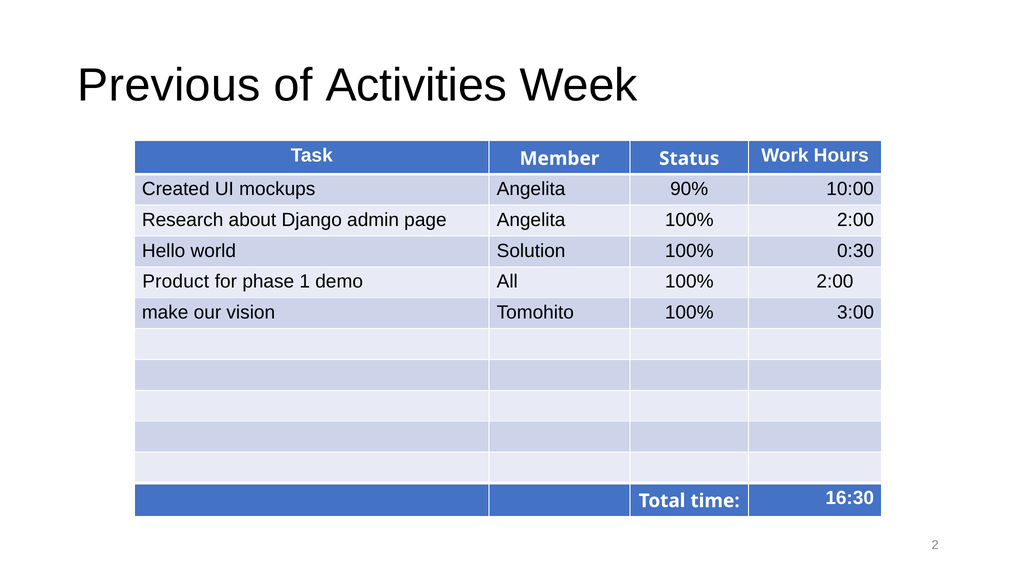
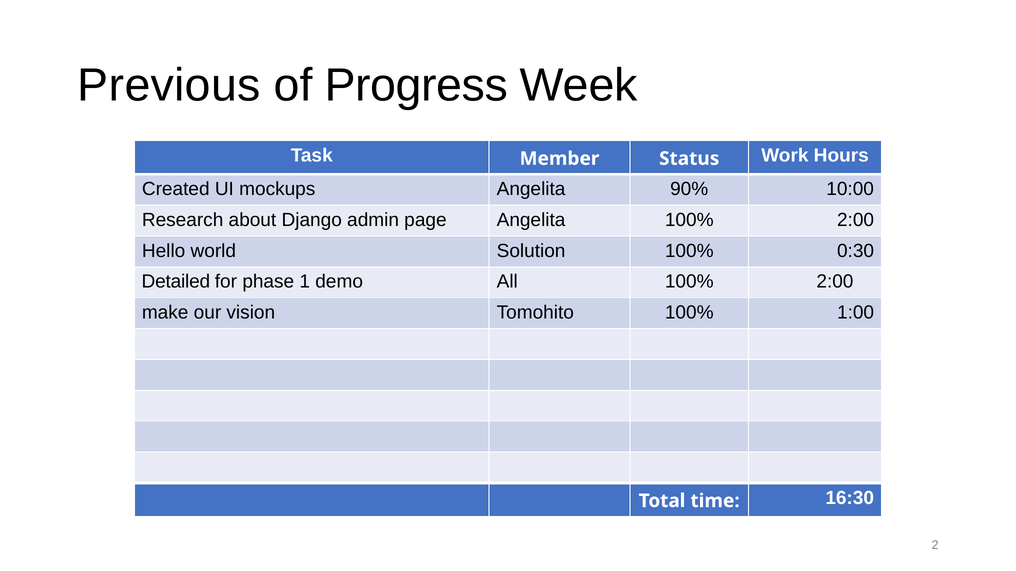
Activities: Activities -> Progress
Product: Product -> Detailed
3:00: 3:00 -> 1:00
